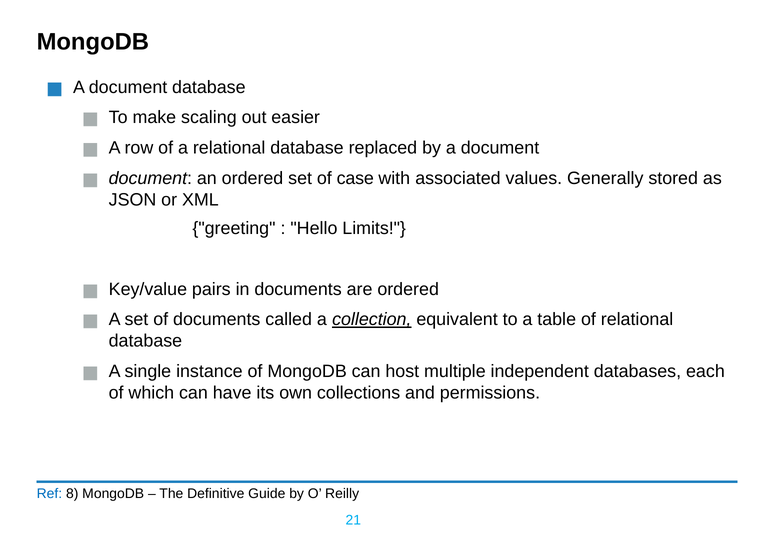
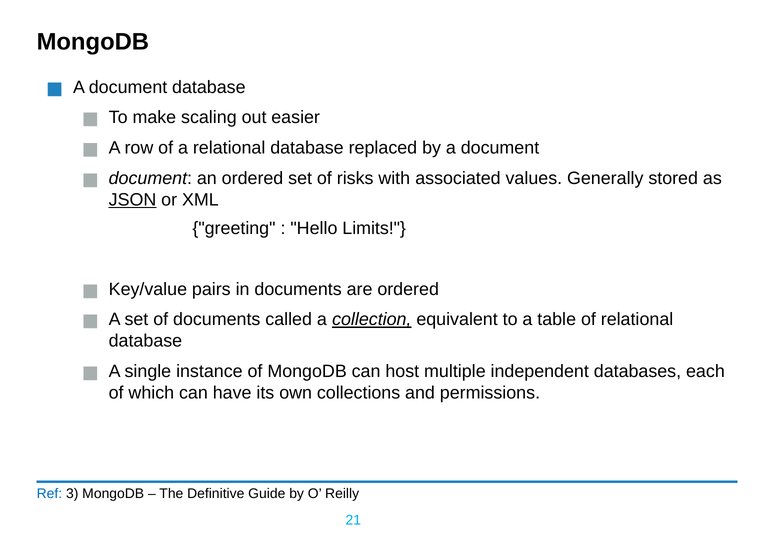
case: case -> risks
JSON underline: none -> present
8: 8 -> 3
